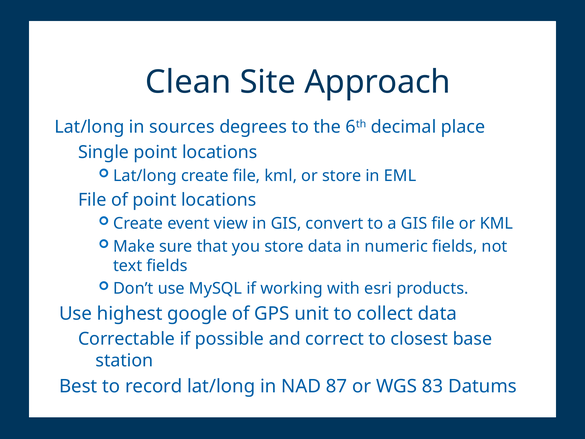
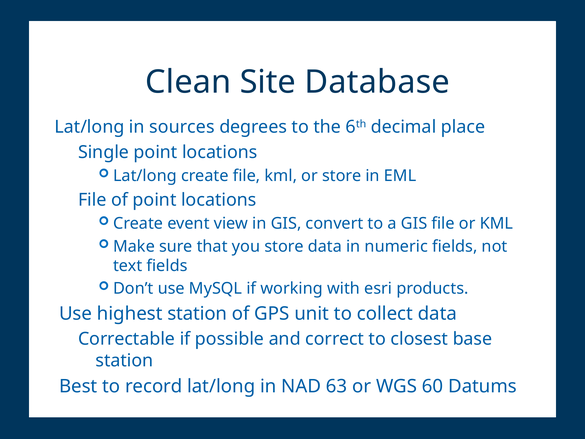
Approach: Approach -> Database
highest google: google -> station
87: 87 -> 63
83: 83 -> 60
